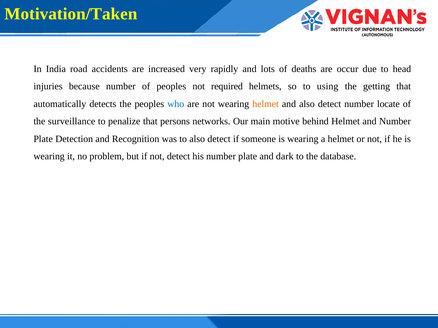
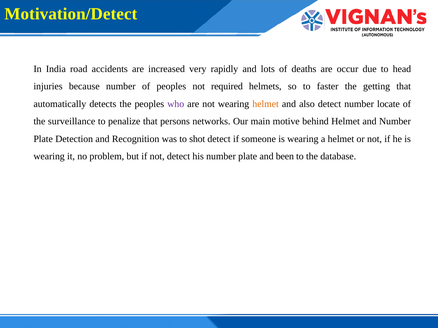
Motivation/Taken: Motivation/Taken -> Motivation/Detect
using: using -> faster
who colour: blue -> purple
to also: also -> shot
dark: dark -> been
